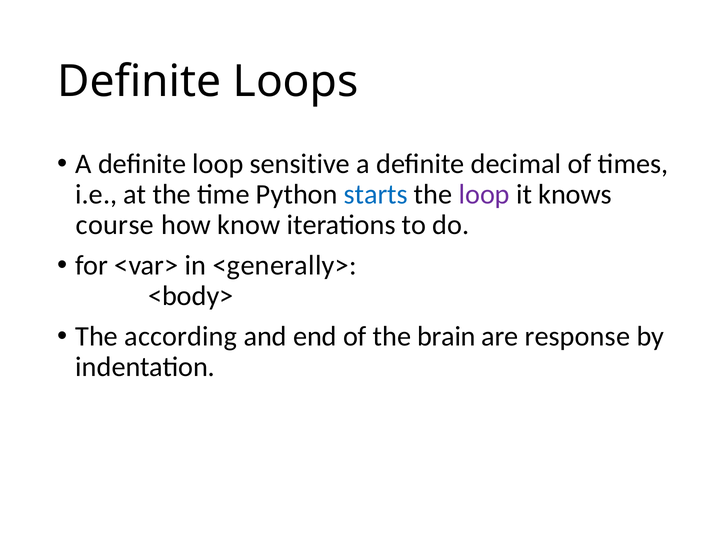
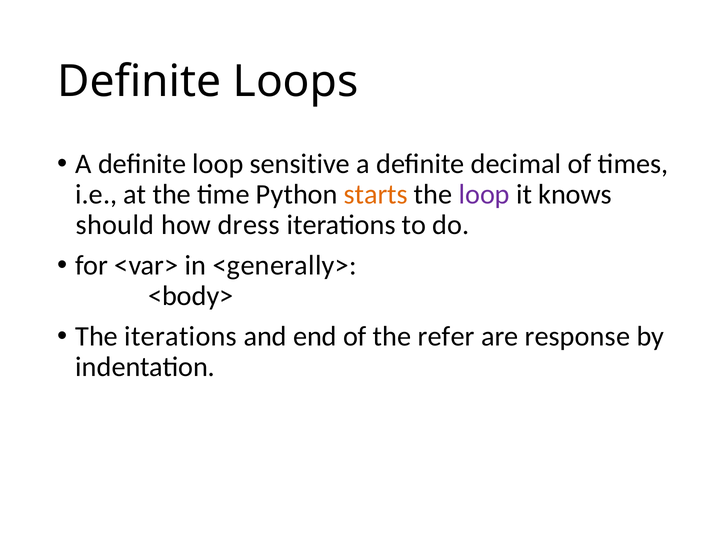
starts colour: blue -> orange
course: course -> should
know: know -> dress
The according: according -> iterations
brain: brain -> refer
